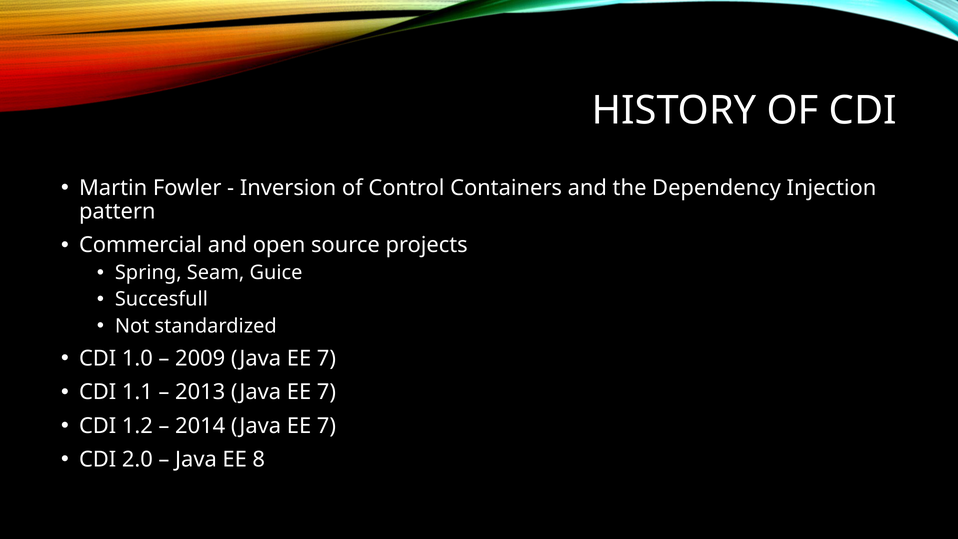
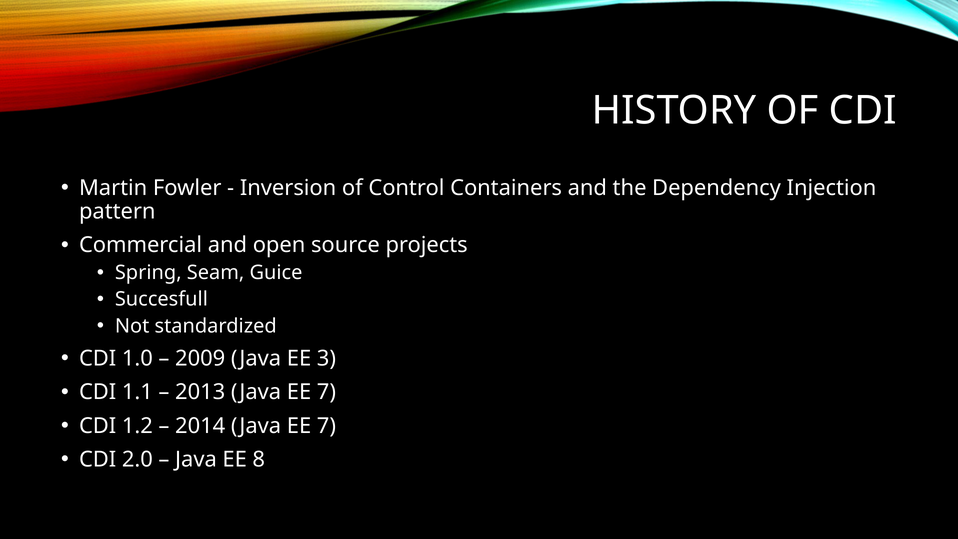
2009 Java EE 7: 7 -> 3
